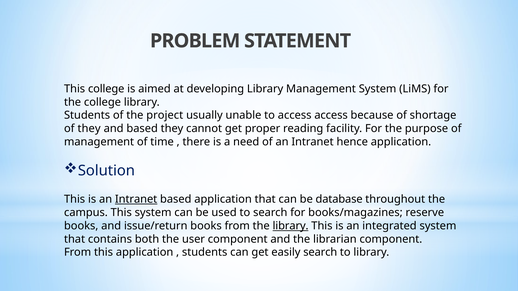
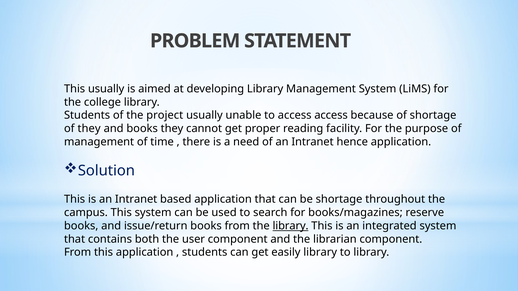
This college: college -> usually
and based: based -> books
Intranet at (136, 200) underline: present -> none
be database: database -> shortage
easily search: search -> library
